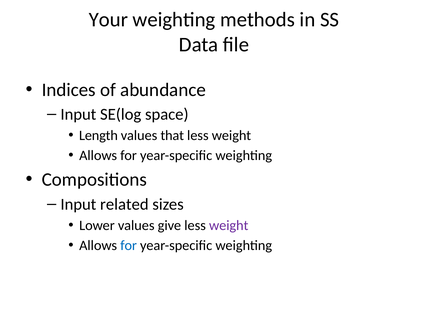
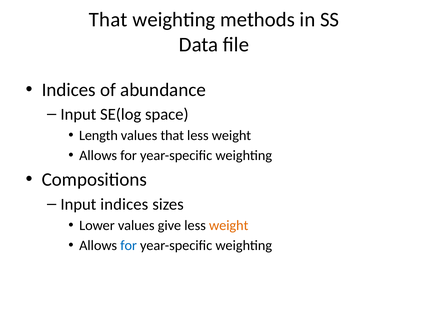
Your at (108, 20): Your -> That
Input related: related -> indices
weight at (229, 226) colour: purple -> orange
